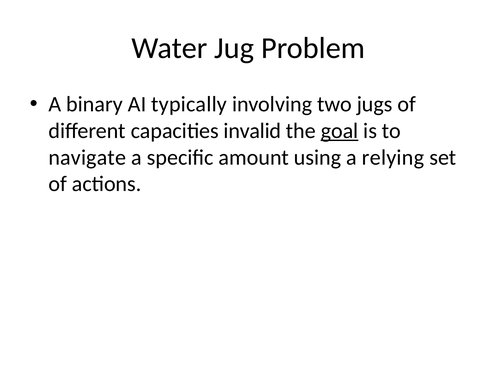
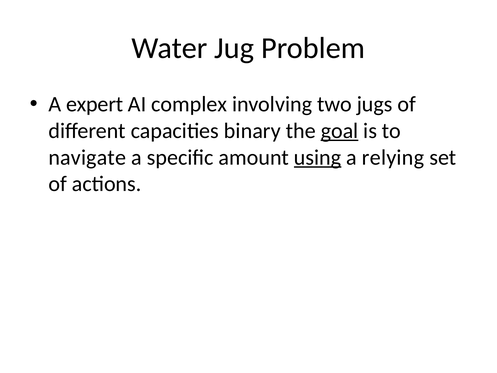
binary: binary -> expert
typically: typically -> complex
invalid: invalid -> binary
using underline: none -> present
